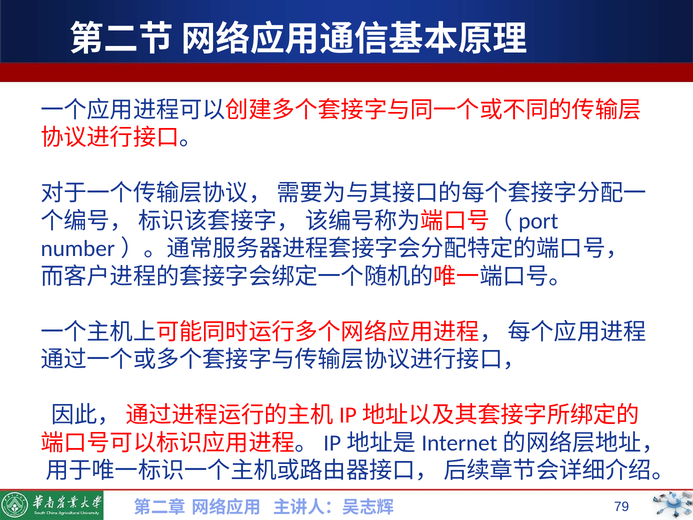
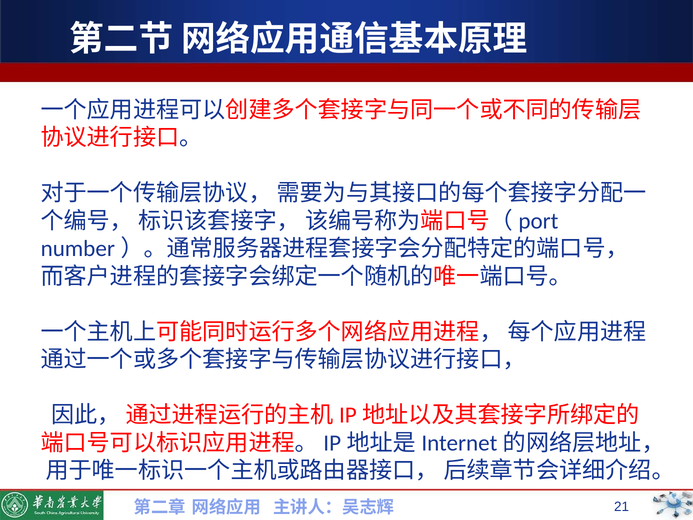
79: 79 -> 21
